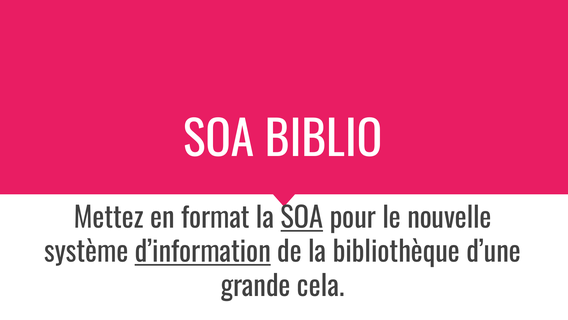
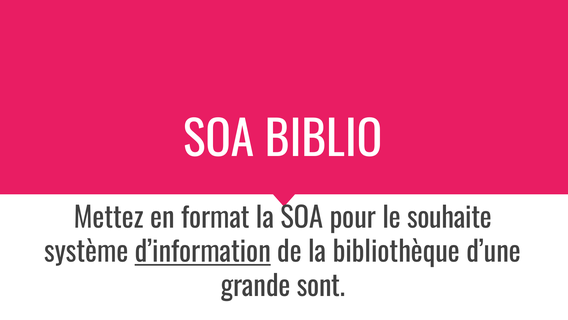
SOA at (302, 218) underline: present -> none
nouvelle: nouvelle -> souhaite
cela: cela -> sont
